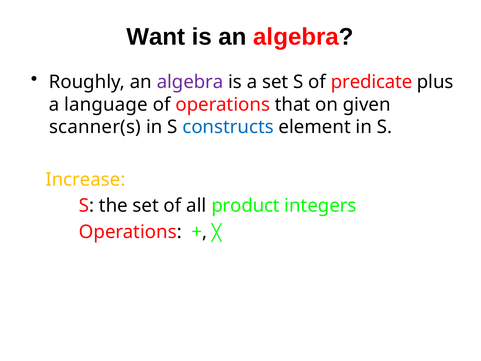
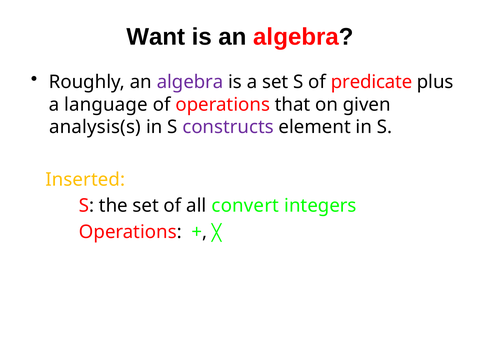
scanner(s: scanner(s -> analysis(s
constructs colour: blue -> purple
Increase: Increase -> Inserted
product: product -> convert
